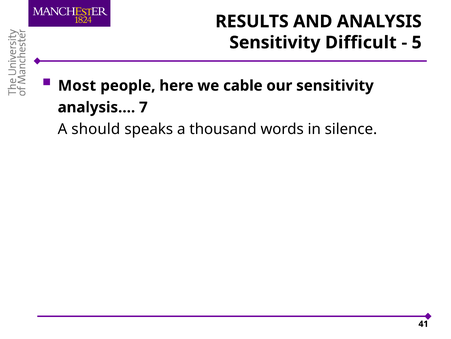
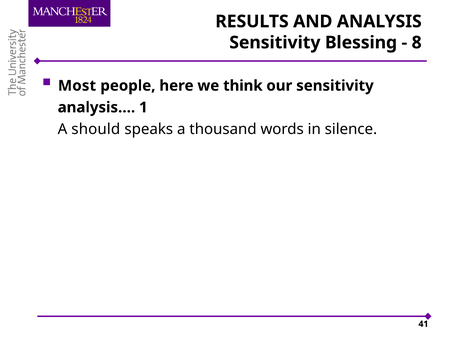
Difficult: Difficult -> Blessing
5: 5 -> 8
cable: cable -> think
7: 7 -> 1
